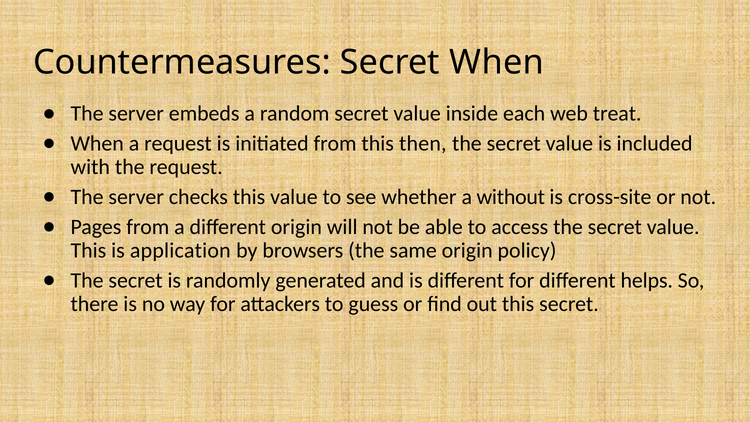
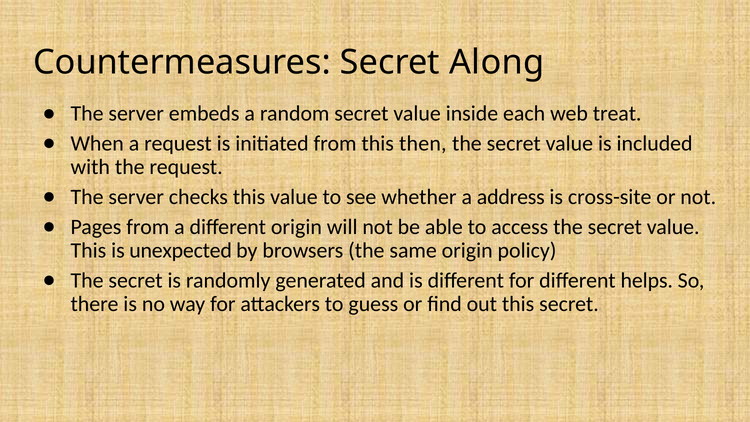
Secret When: When -> Along
without: without -> address
application: application -> unexpected
